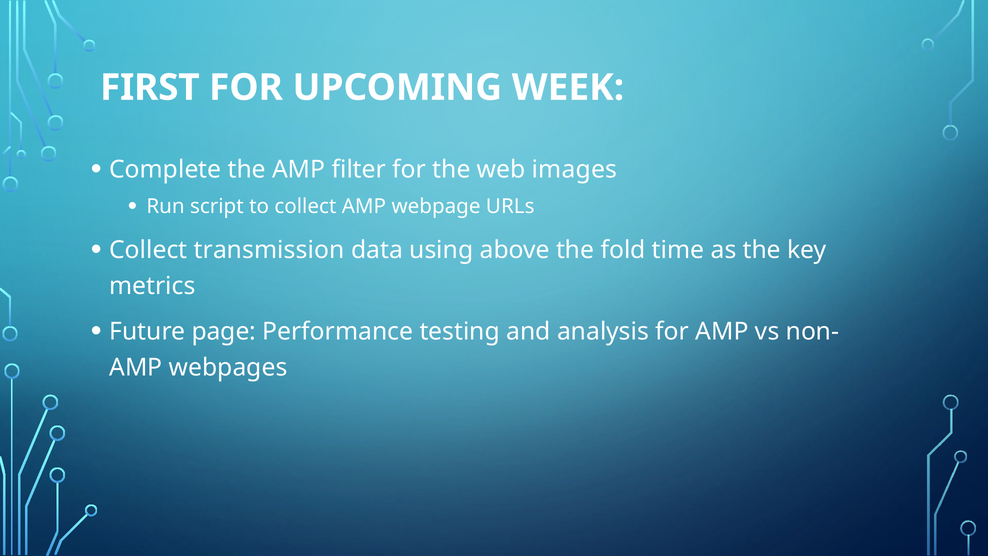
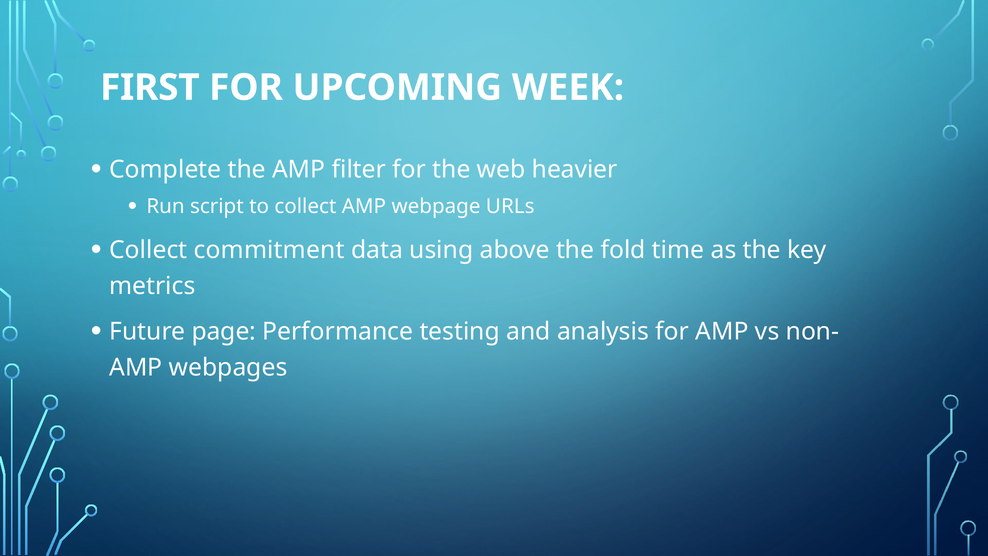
images: images -> heavier
transmission: transmission -> commitment
